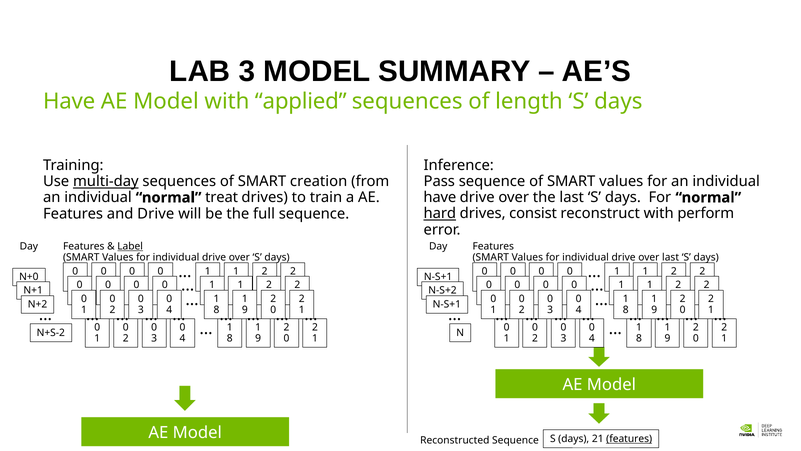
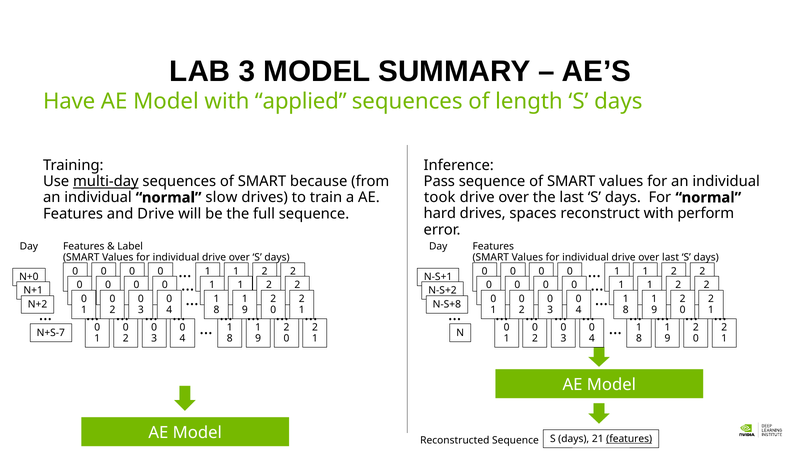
creation: creation -> because
treat: treat -> slow
have at (440, 197): have -> took
hard underline: present -> none
consist: consist -> spaces
Label underline: present -> none
N-S+1 at (447, 304): N-S+1 -> N-S+8
N+S-2: N+S-2 -> N+S-7
